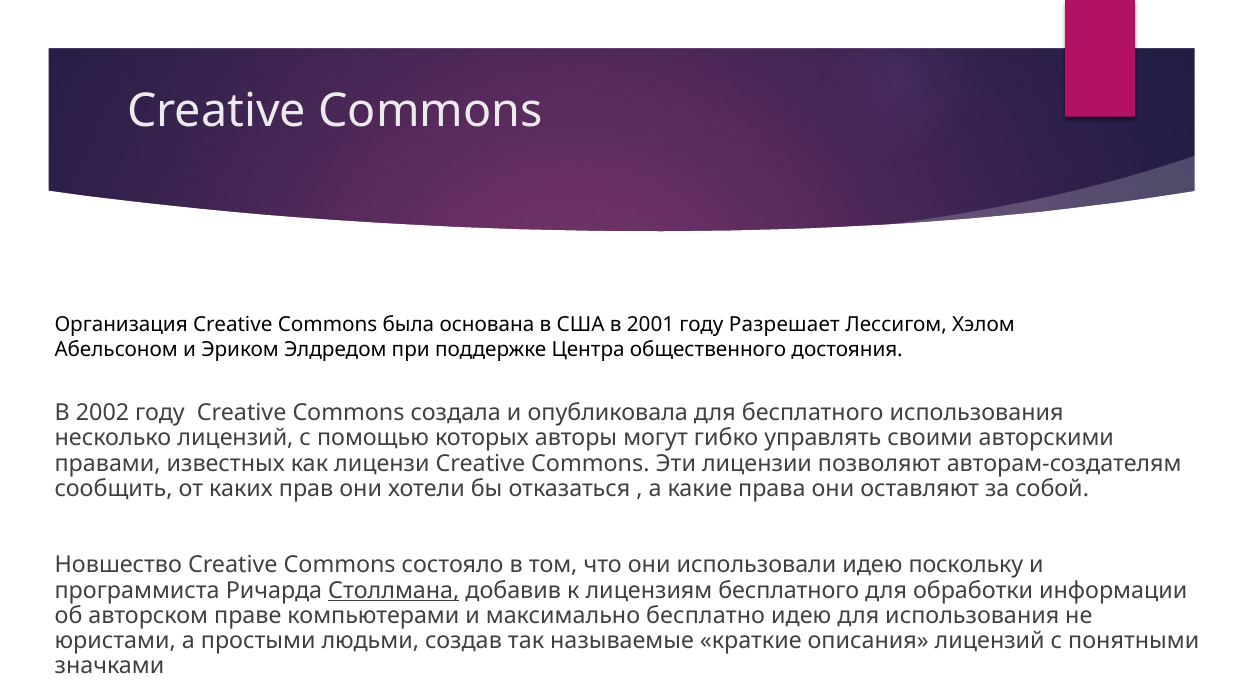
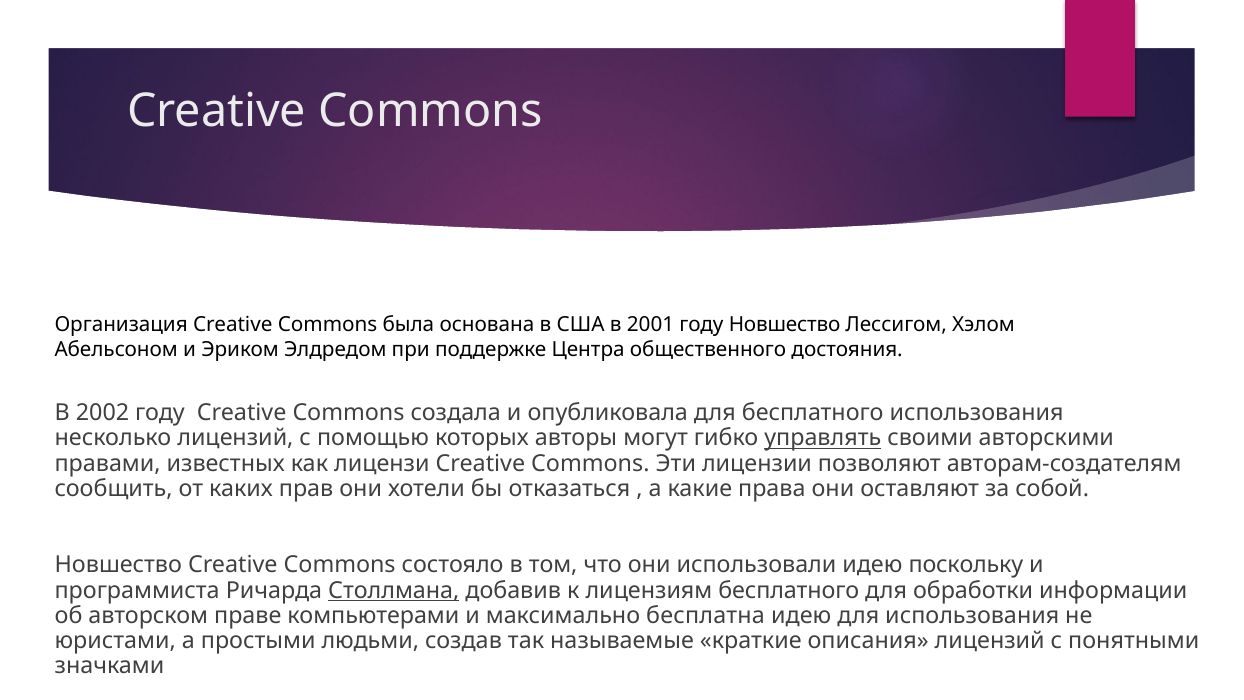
году Разрешает: Разрешает -> Новшество
управлять underline: none -> present
бесплатно: бесплатно -> бесплатна
